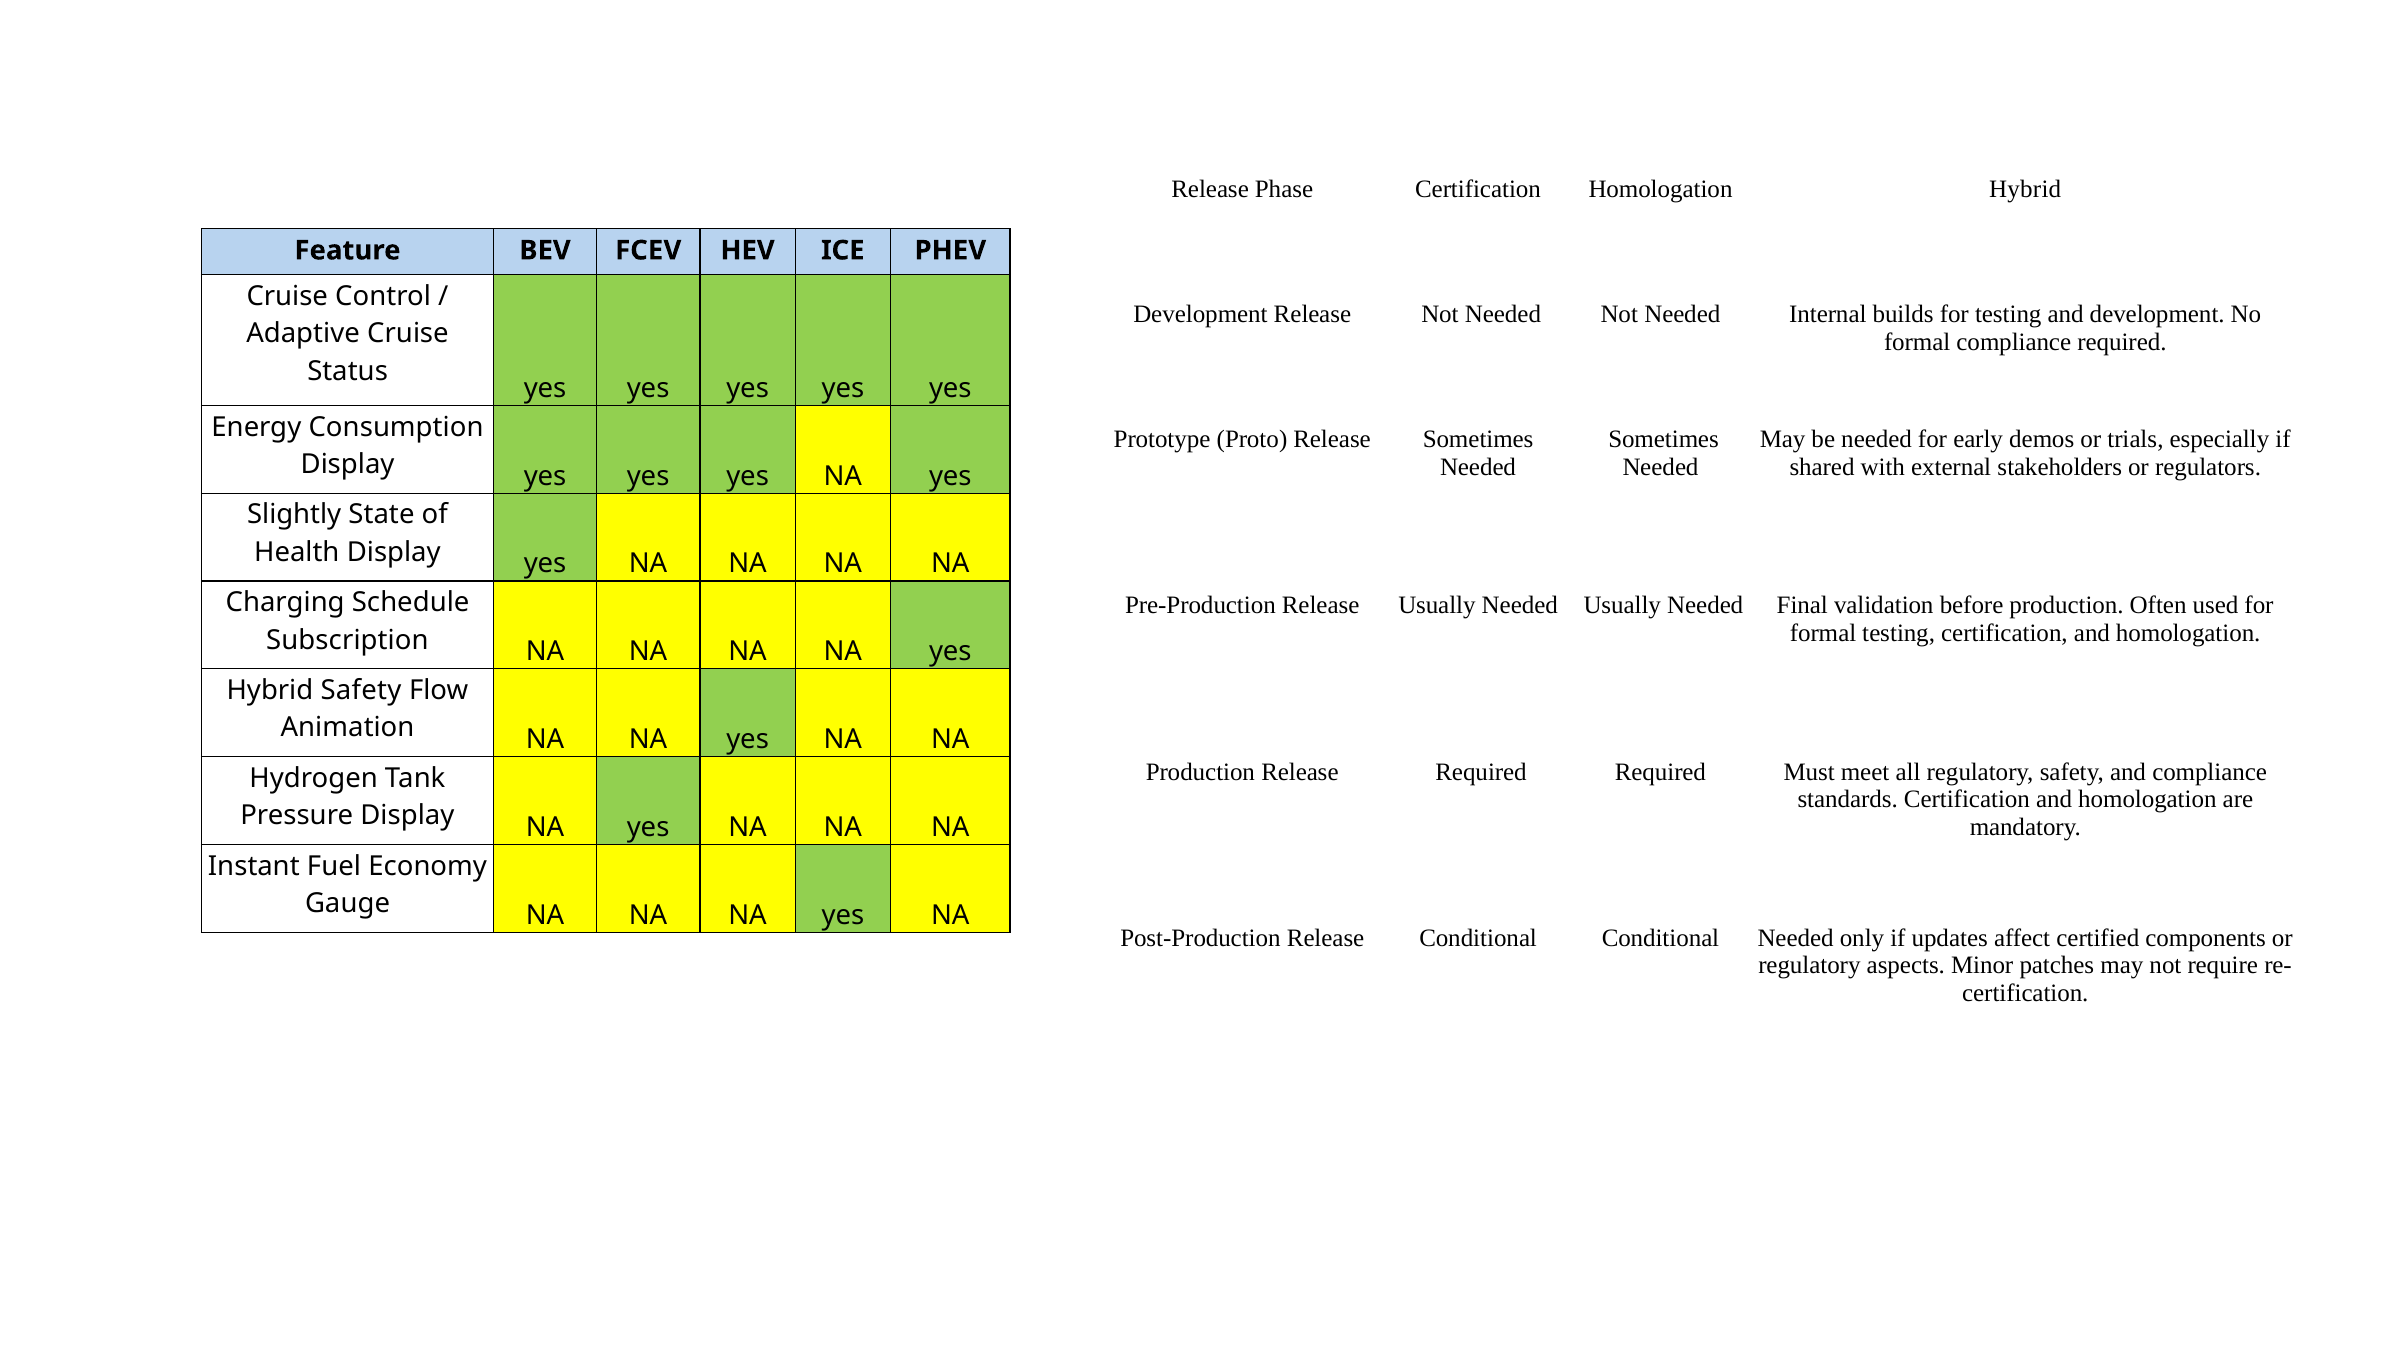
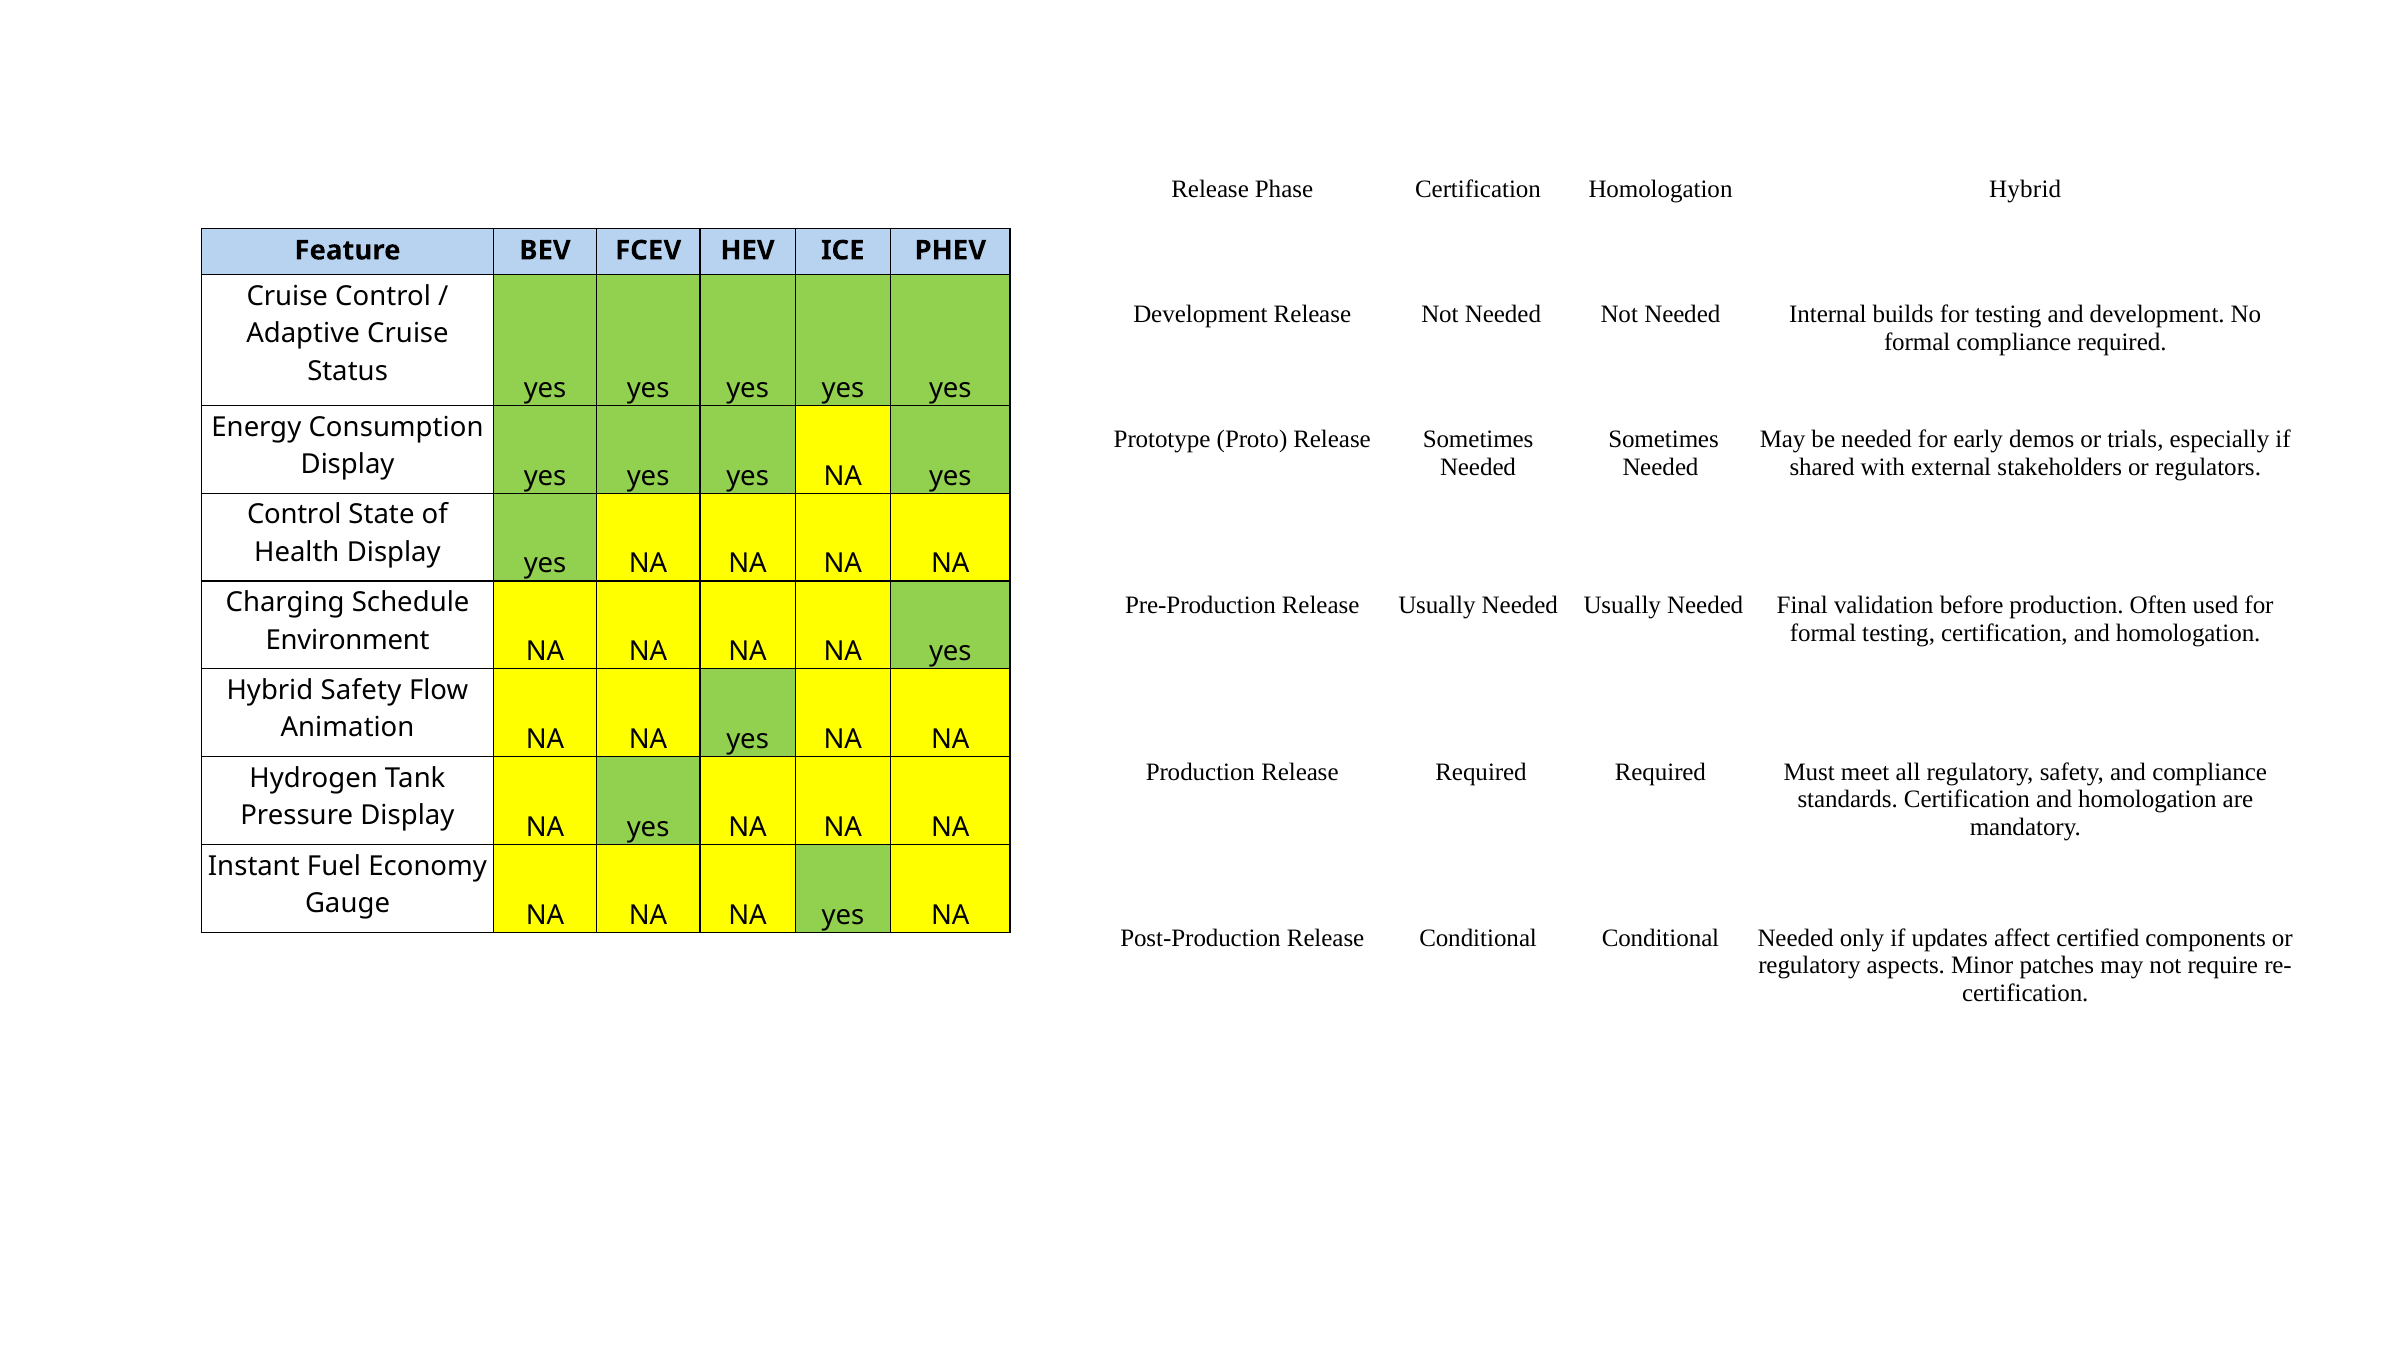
Slightly at (294, 515): Slightly -> Control
Subscription: Subscription -> Environment
